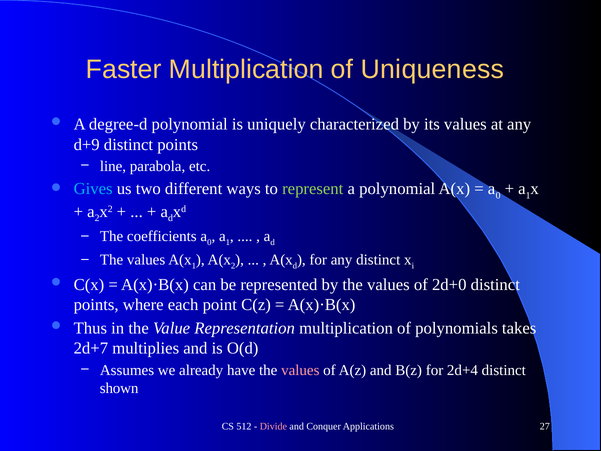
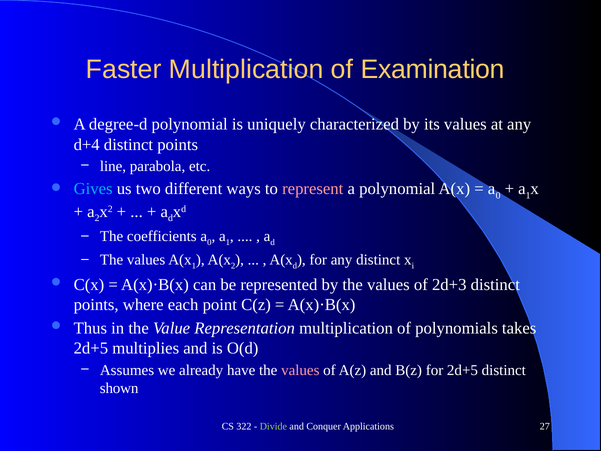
Uniqueness: Uniqueness -> Examination
d+9: d+9 -> d+4
represent colour: light green -> pink
2d+0: 2d+0 -> 2d+3
2d+7 at (91, 348): 2d+7 -> 2d+5
for 2d+4: 2d+4 -> 2d+5
512: 512 -> 322
Divide colour: pink -> light green
